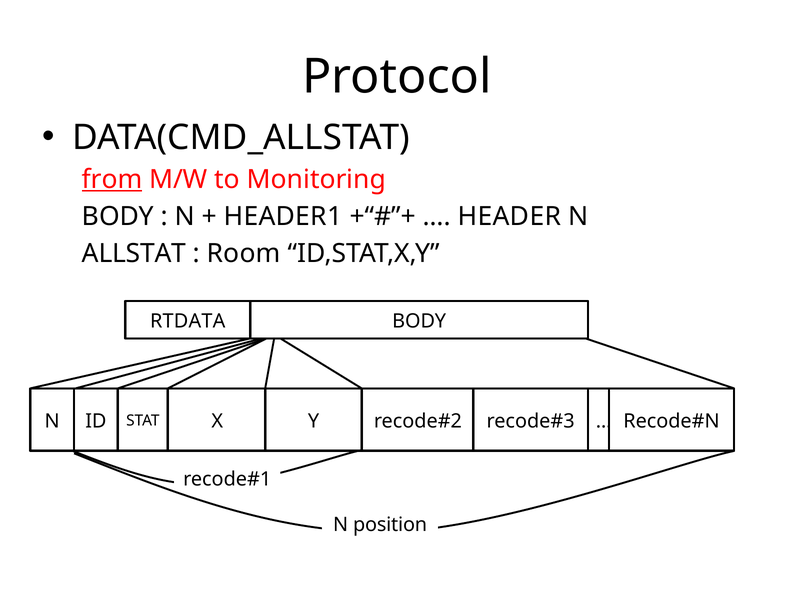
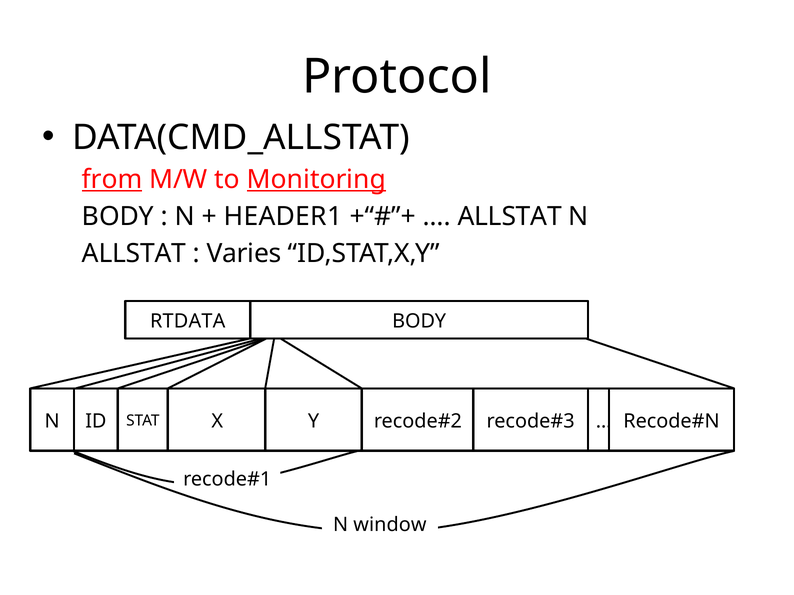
Monitoring underline: none -> present
HEADER at (509, 217): HEADER -> ALLSTAT
Room: Room -> Varies
position: position -> window
